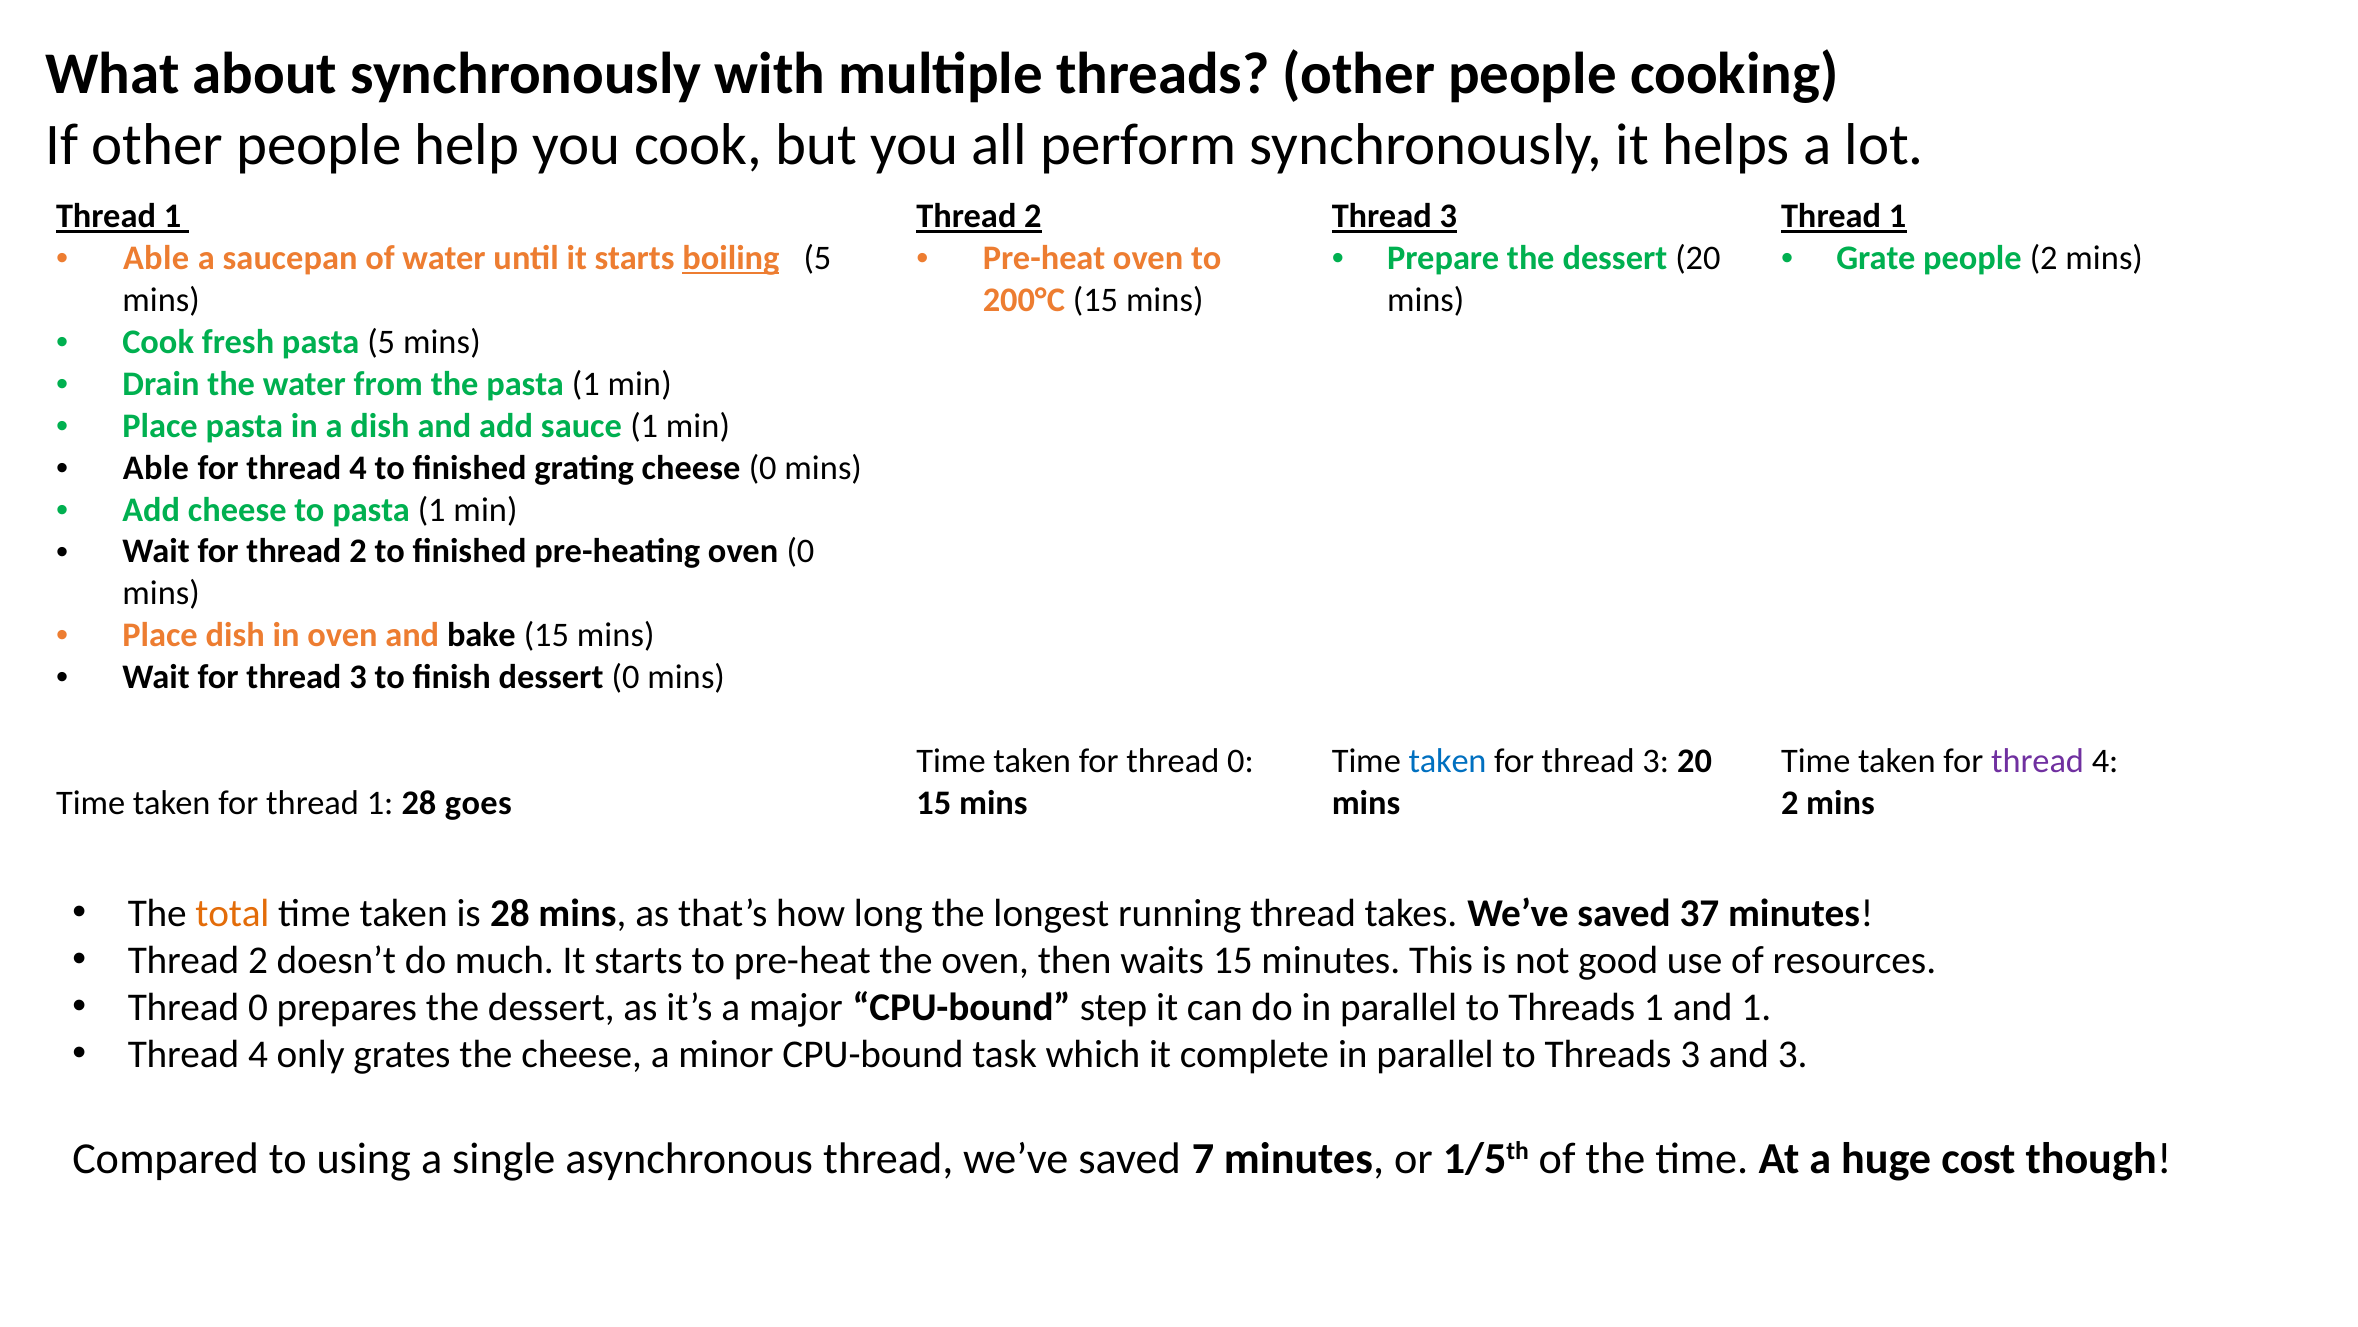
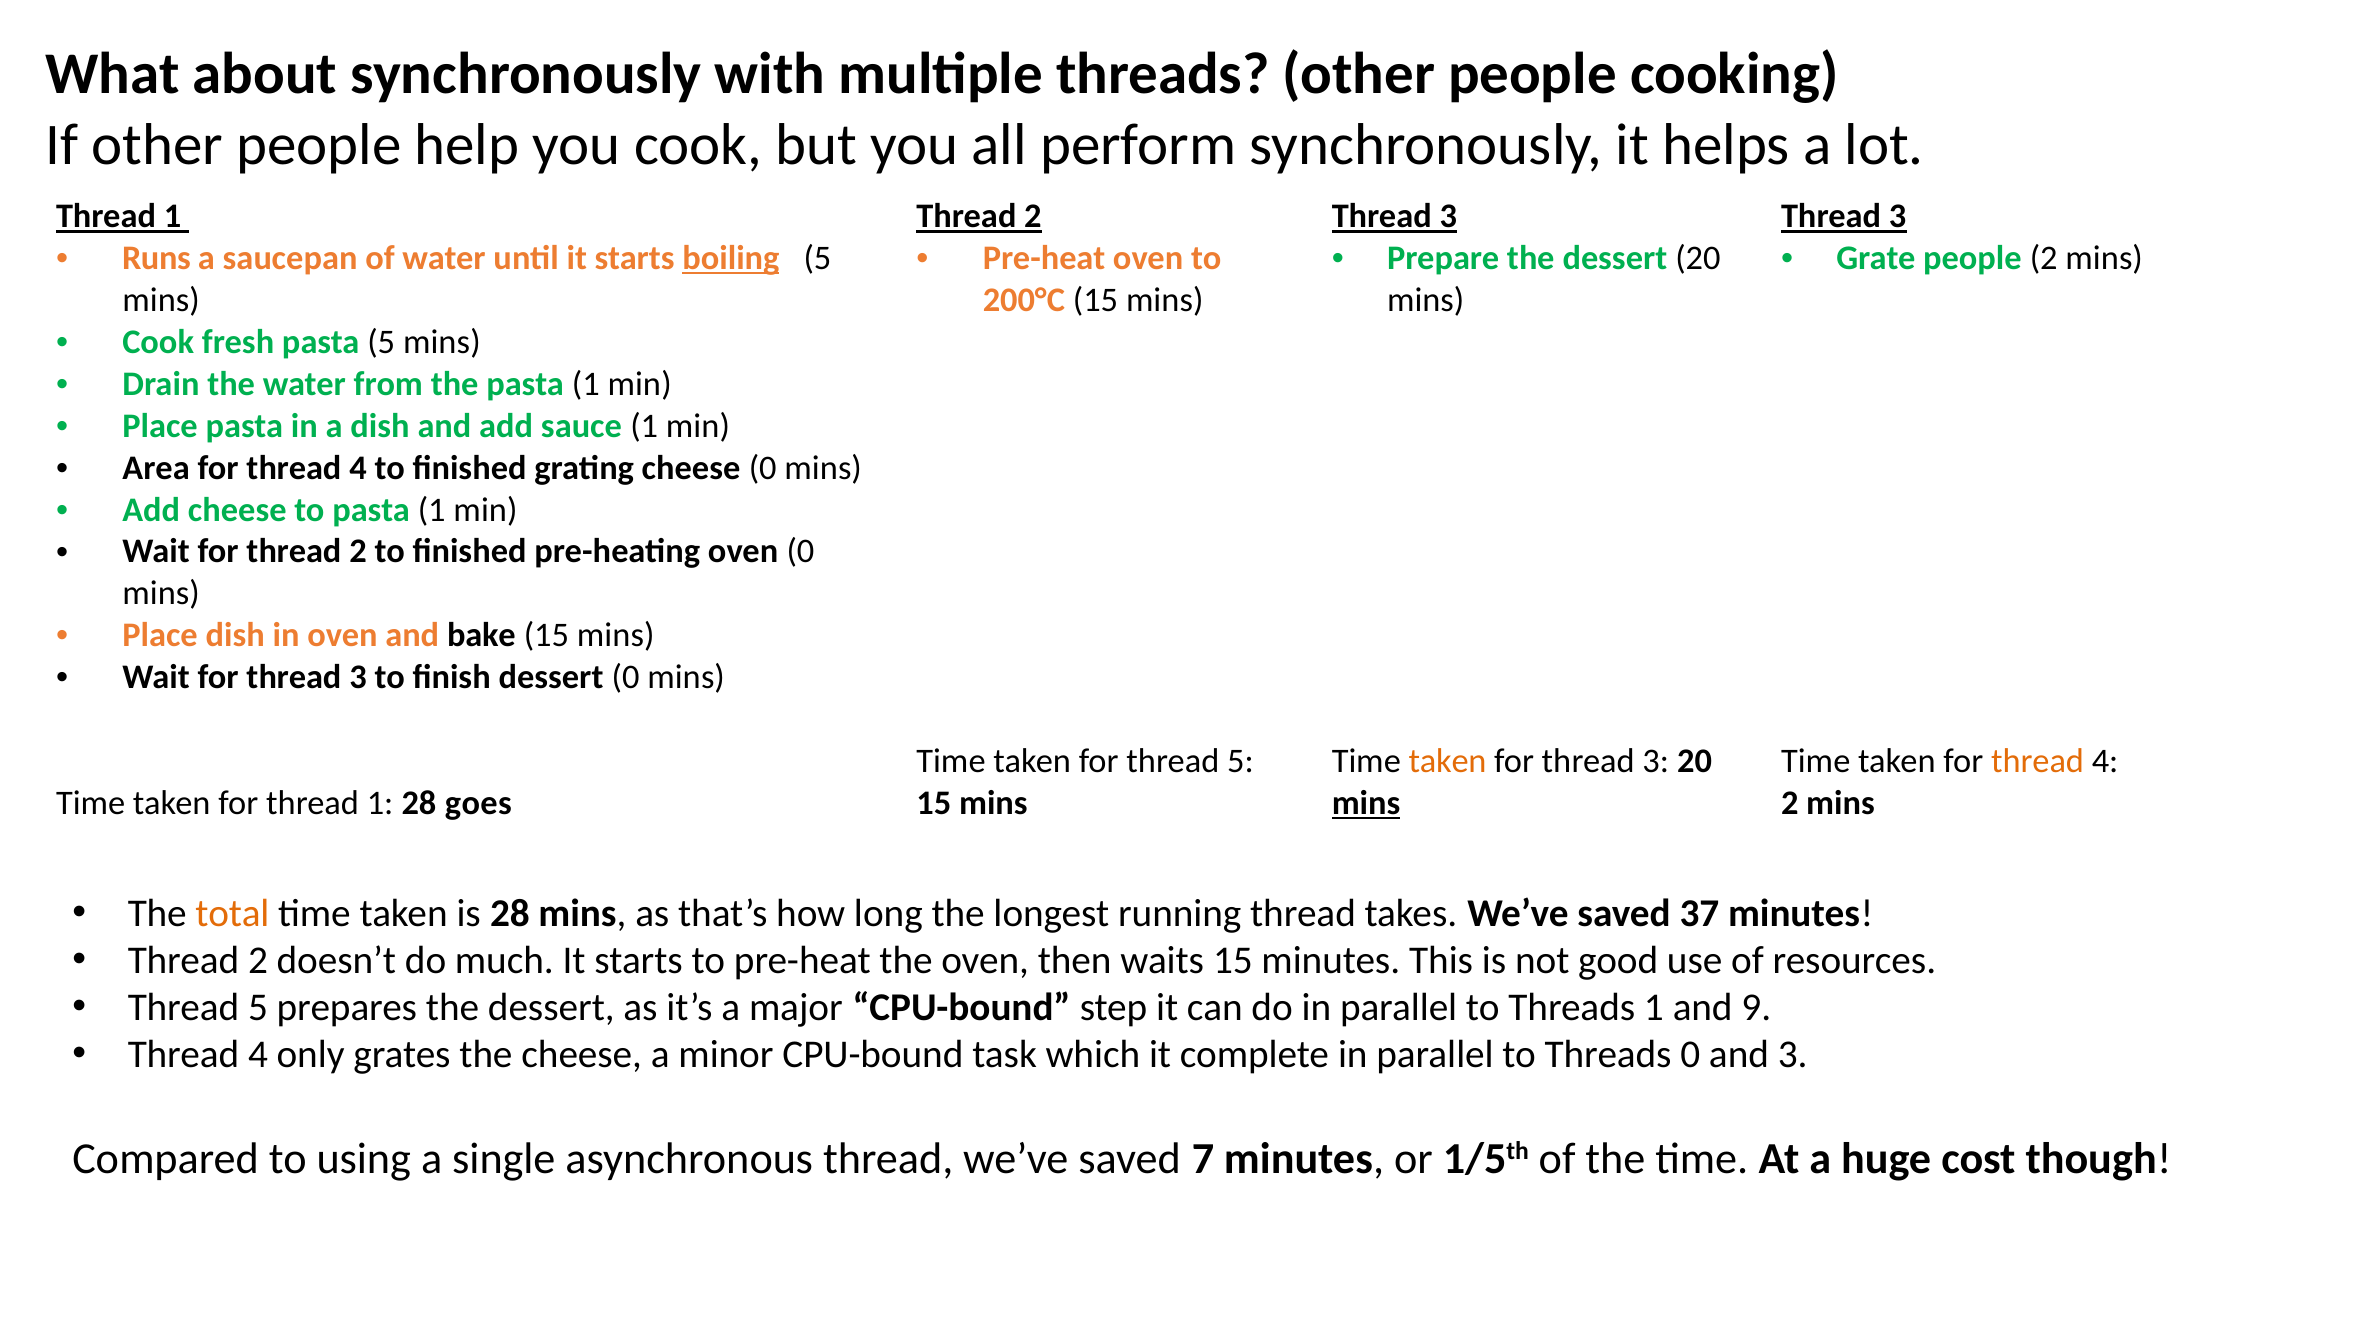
1 at (1898, 217): 1 -> 3
Able at (156, 258): Able -> Runs
Able at (156, 468): Able -> Area
for thread 0: 0 -> 5
taken at (1448, 761) colour: blue -> orange
thread at (2038, 761) colour: purple -> orange
mins at (1366, 802) underline: none -> present
0 at (258, 1007): 0 -> 5
and 1: 1 -> 9
Threads 3: 3 -> 0
